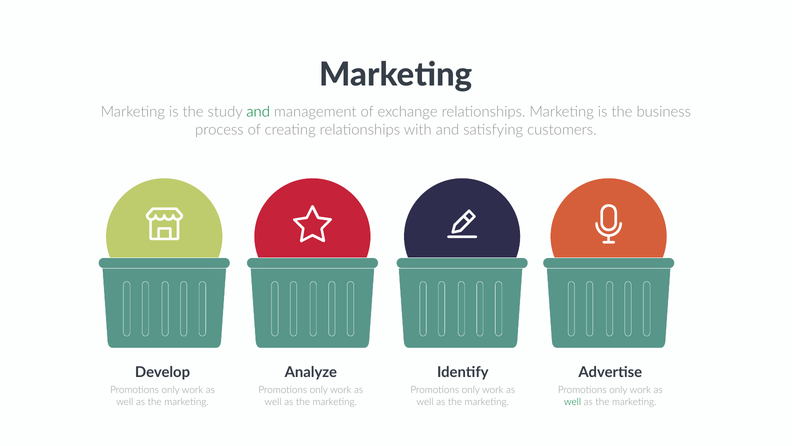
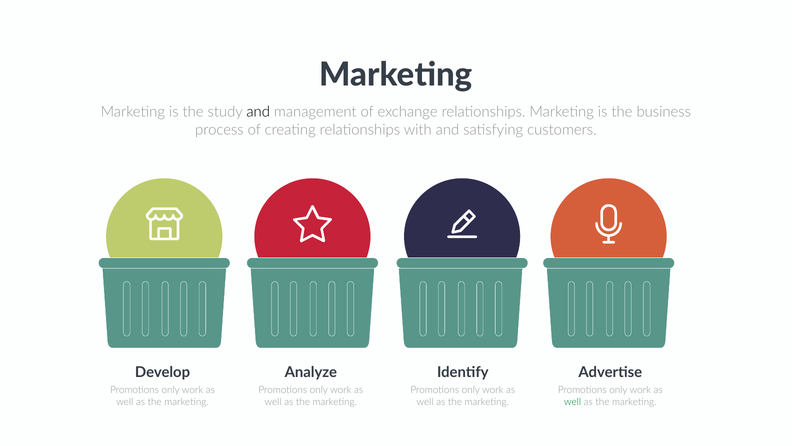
and at (258, 112) colour: green -> black
